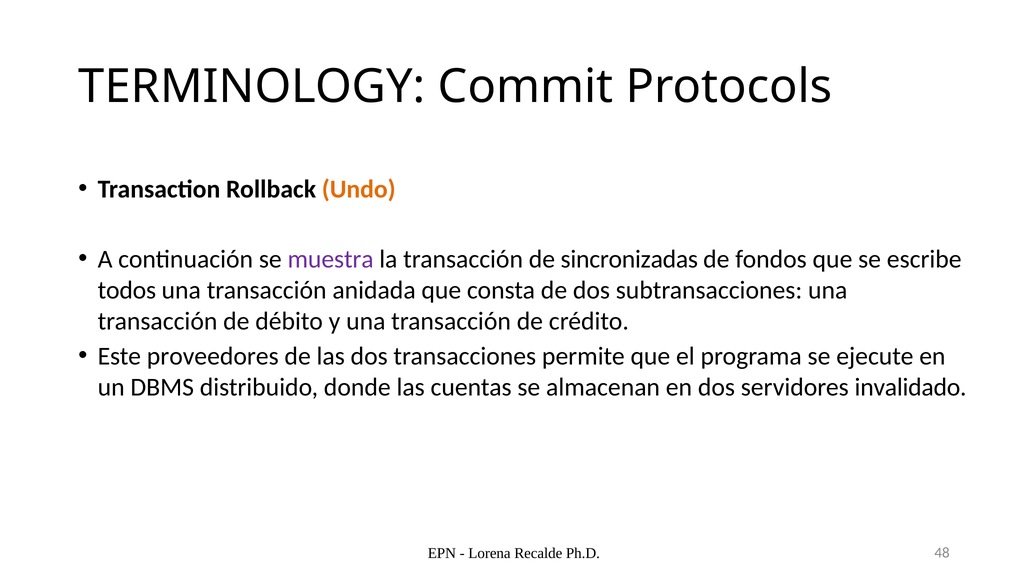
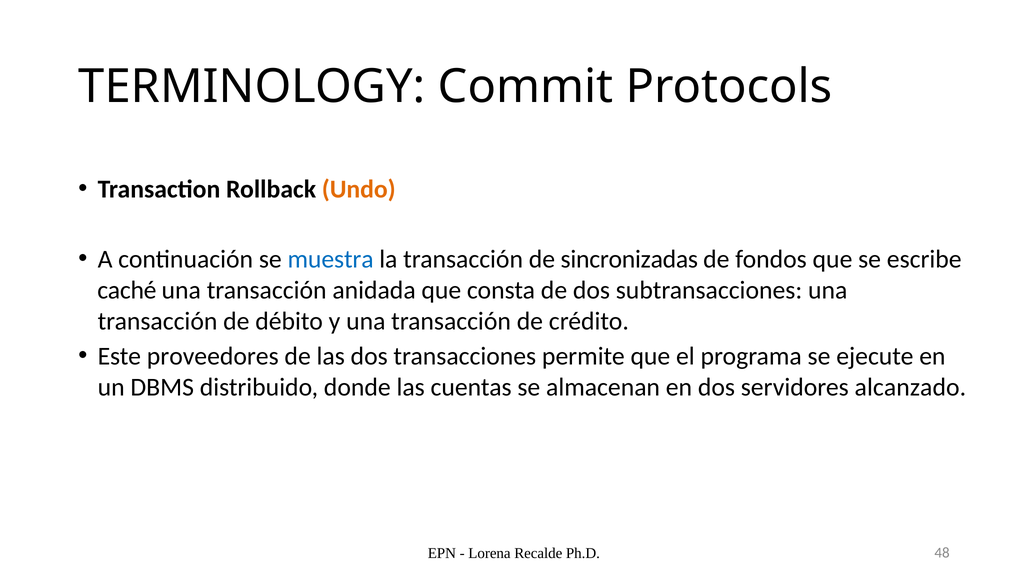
muestra colour: purple -> blue
todos: todos -> caché
invalidado: invalidado -> alcanzado
